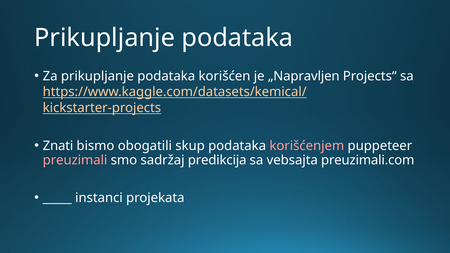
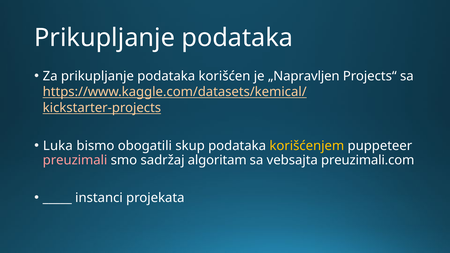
Znati: Znati -> Luka
korišćenjem colour: pink -> yellow
predikcija: predikcija -> algoritam
